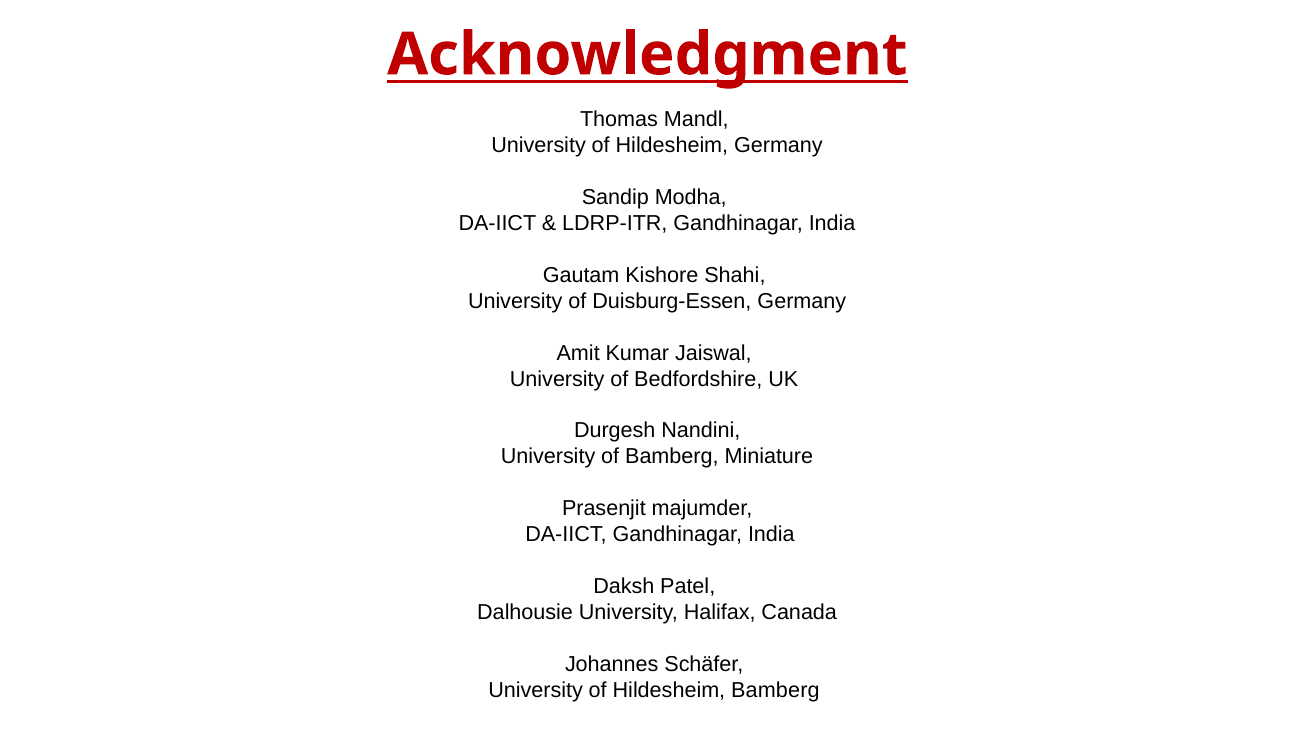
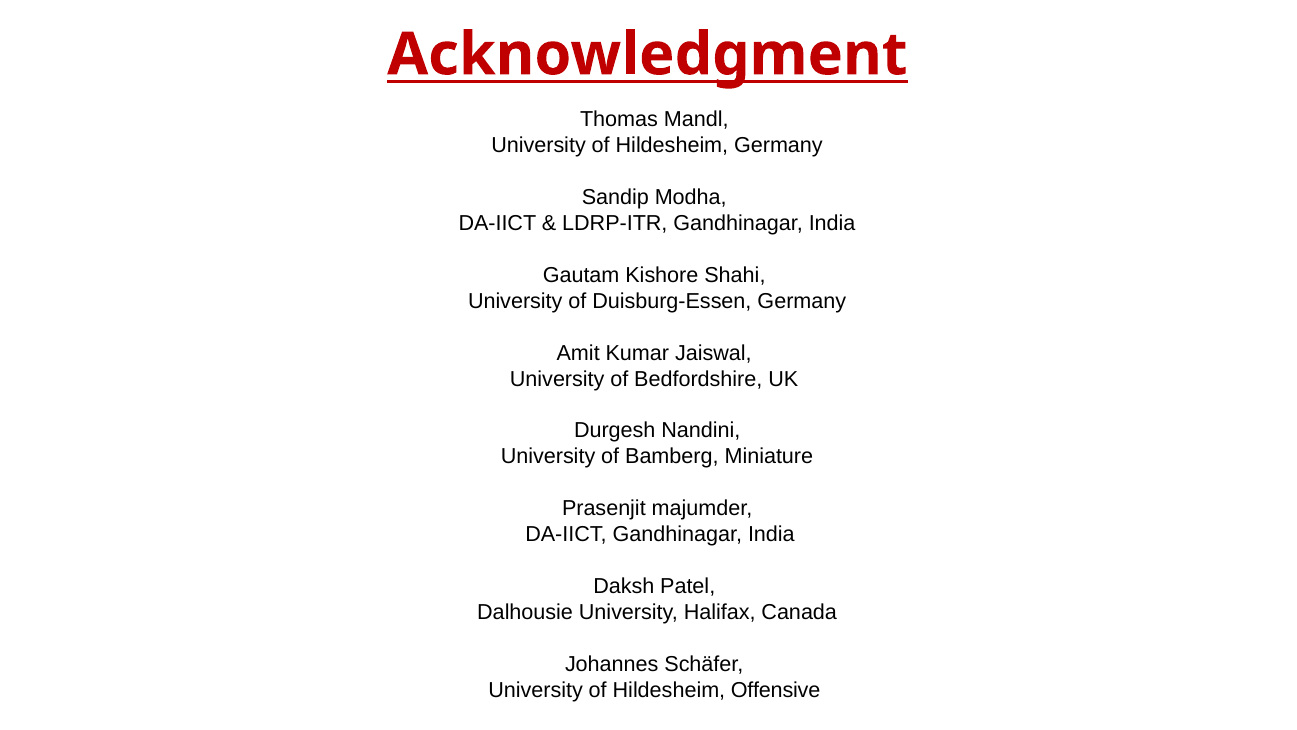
Hildesheim Bamberg: Bamberg -> Offensive
